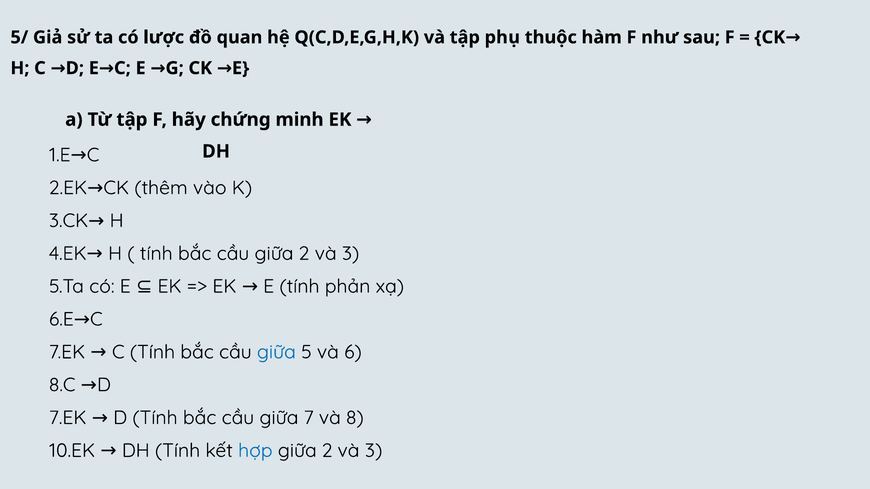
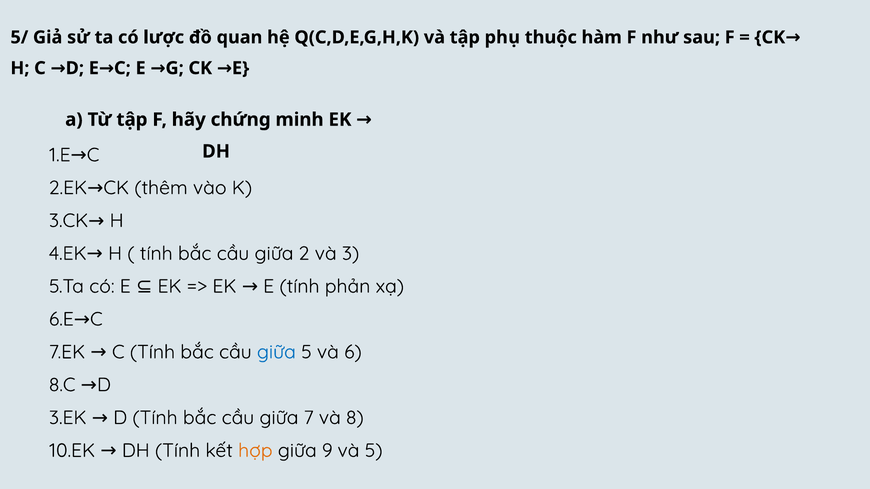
7.EK at (68, 418): 7.EK -> 3.EK
hợp colour: blue -> orange
2 at (327, 451): 2 -> 9
3 at (374, 451): 3 -> 5
